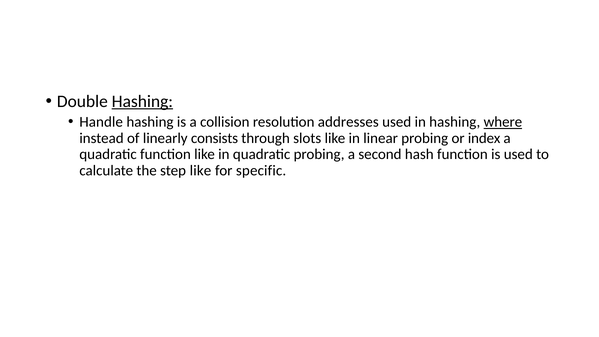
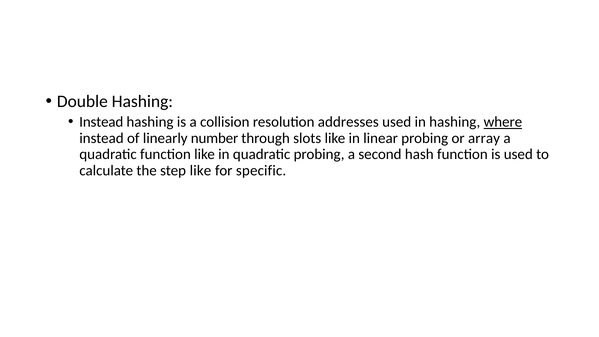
Hashing at (142, 101) underline: present -> none
Handle at (101, 122): Handle -> Instead
consists: consists -> number
index: index -> array
